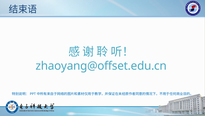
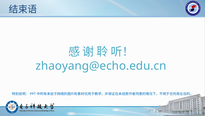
zhaoyang@offset.edu.cn: zhaoyang@offset.edu.cn -> zhaoyang@echo.edu.cn
